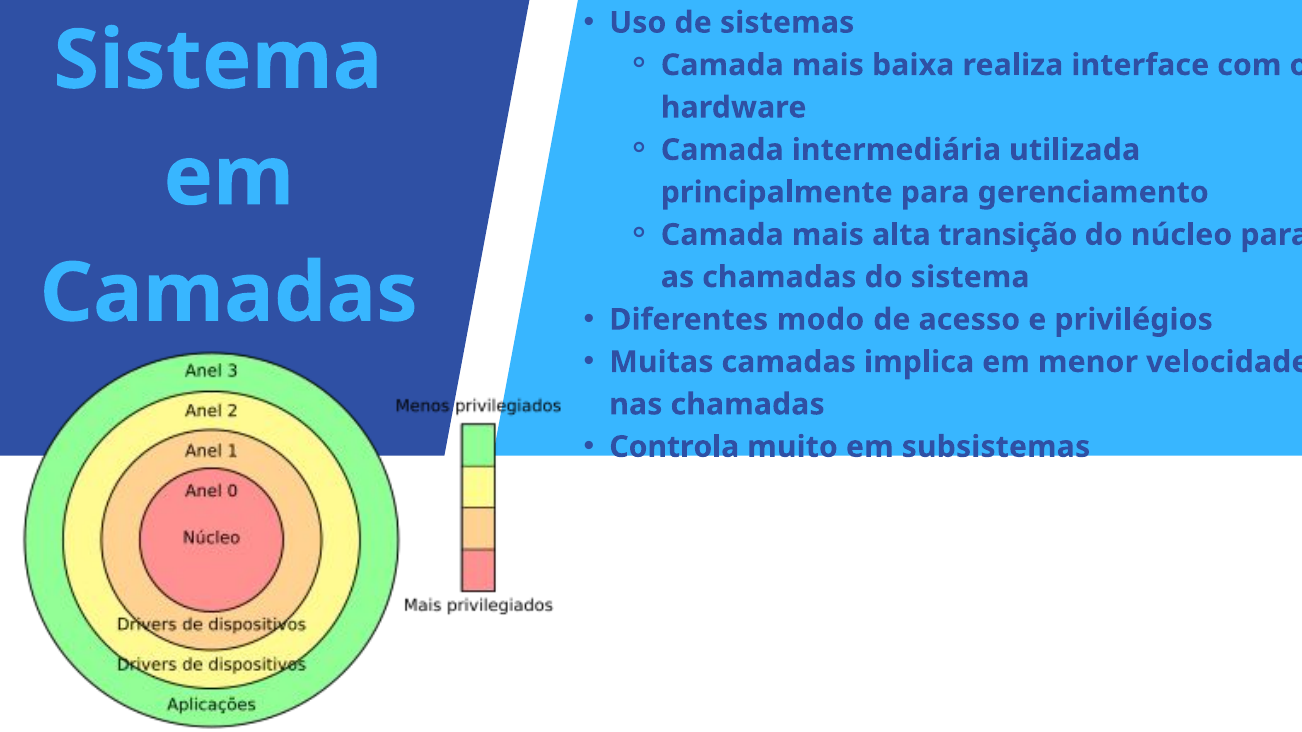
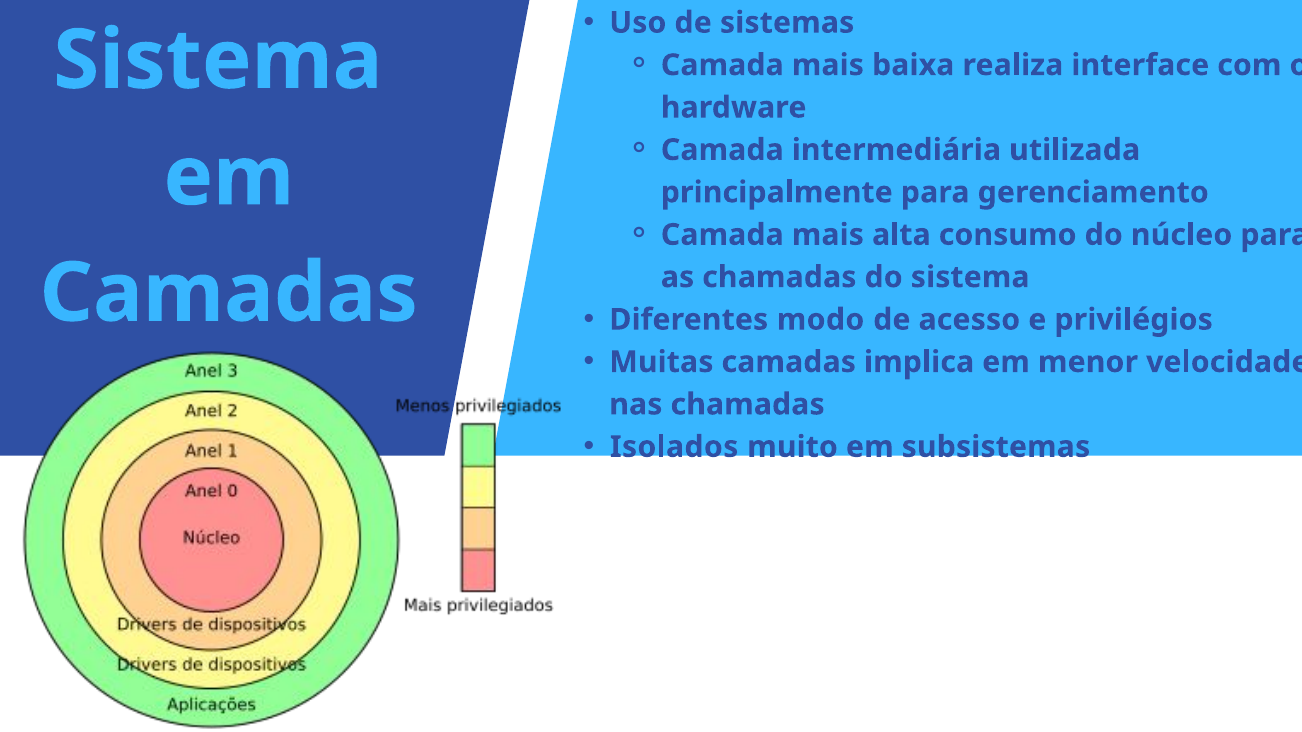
transição: transição -> consumo
Controla: Controla -> Isolados
